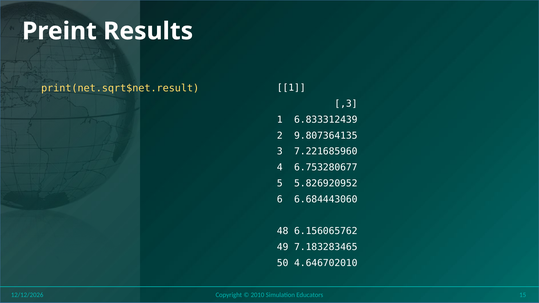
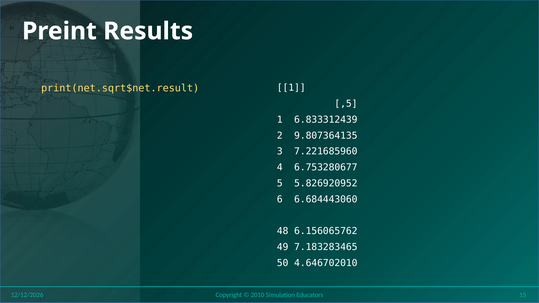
,3: ,3 -> ,5
